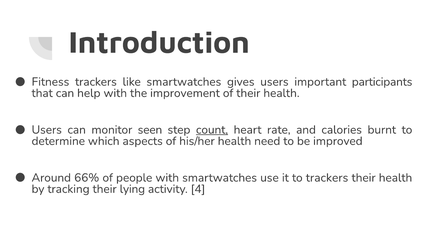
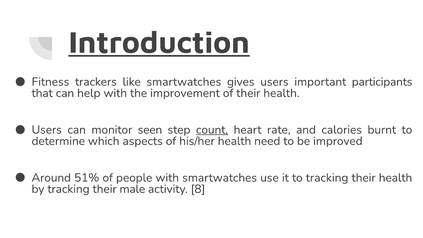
Introduction underline: none -> present
66%: 66% -> 51%
to trackers: trackers -> tracking
lying: lying -> male
4: 4 -> 8
